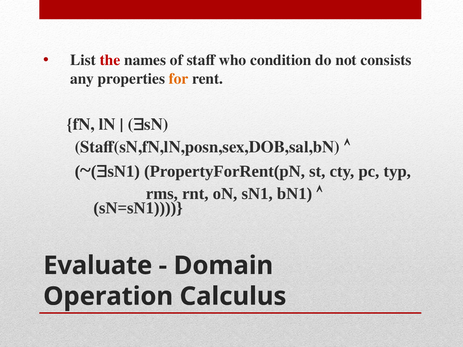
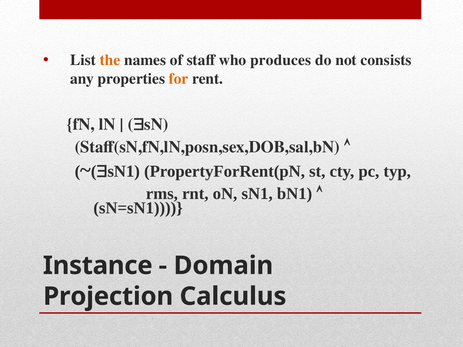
the colour: red -> orange
condition: condition -> produces
Evaluate: Evaluate -> Instance
Operation: Operation -> Projection
